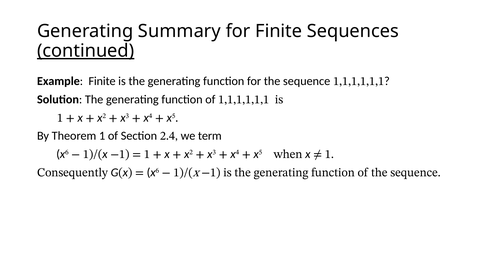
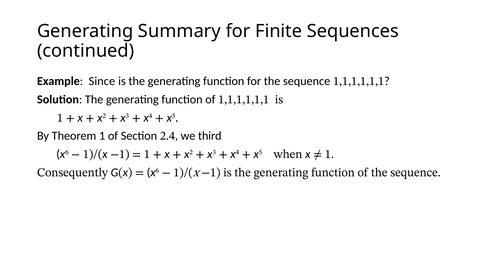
continued underline: present -> none
Example Finite: Finite -> Since
term: term -> third
